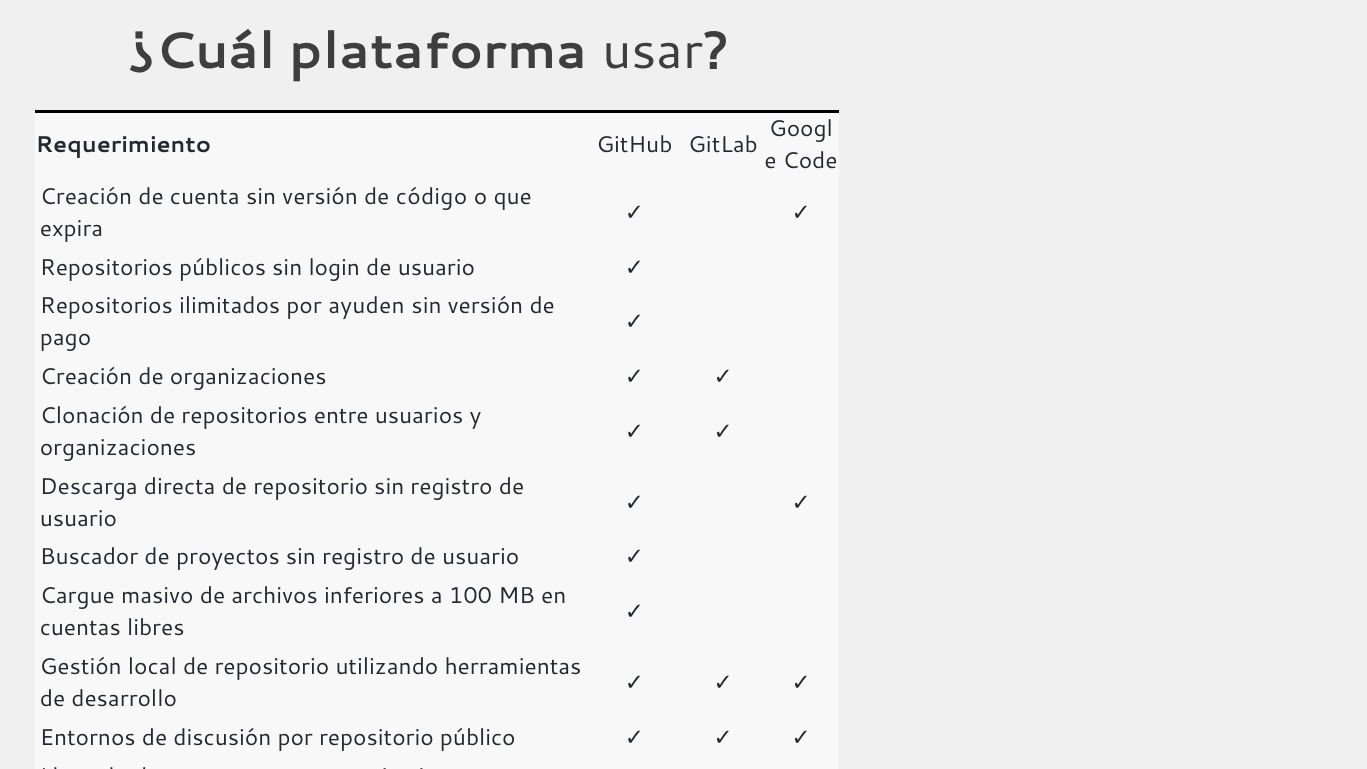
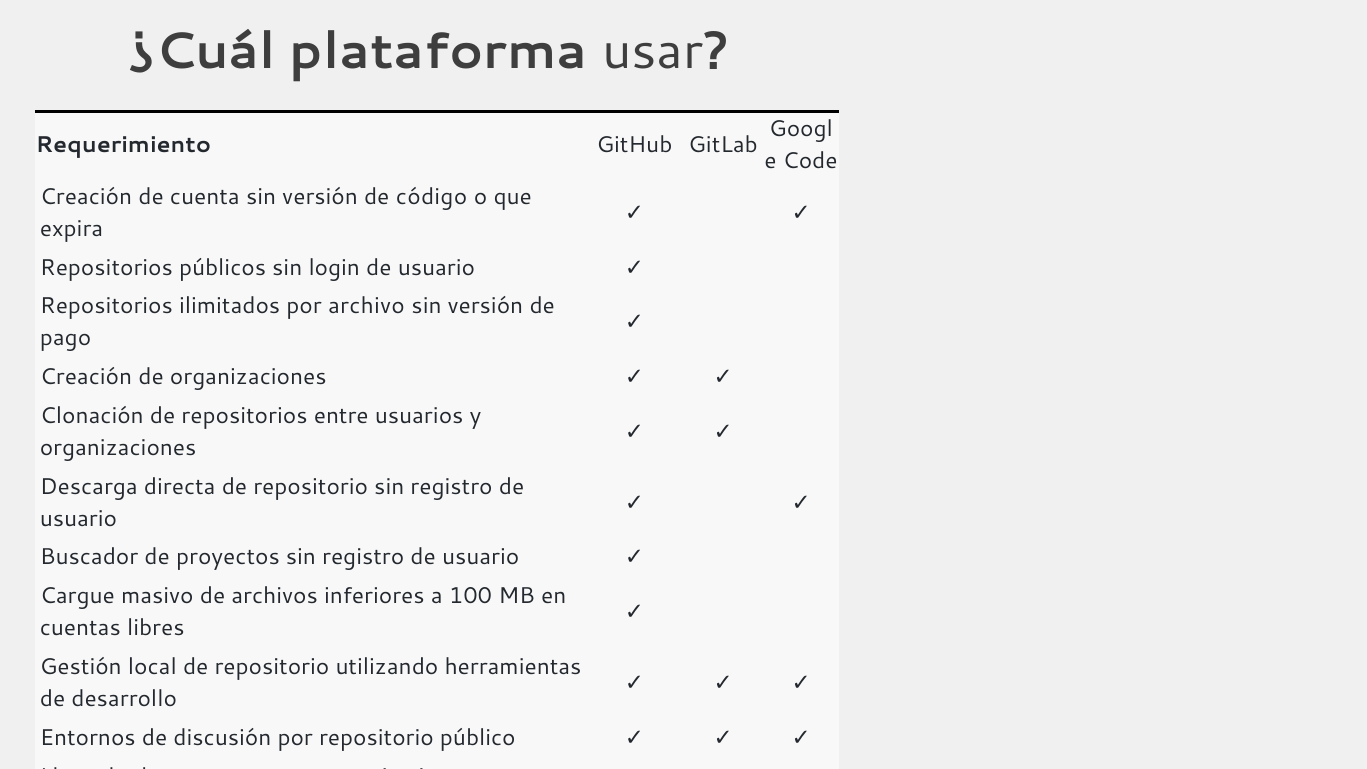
ayuden: ayuden -> archivo
